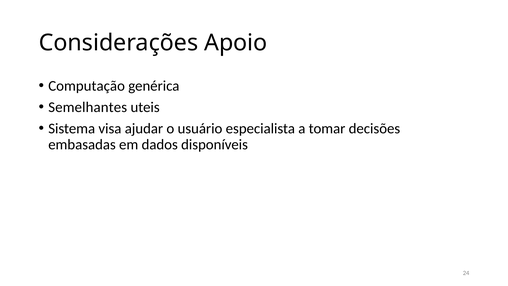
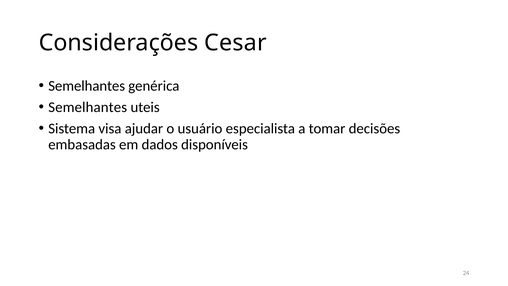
Apoio: Apoio -> Cesar
Computação at (87, 86): Computação -> Semelhantes
